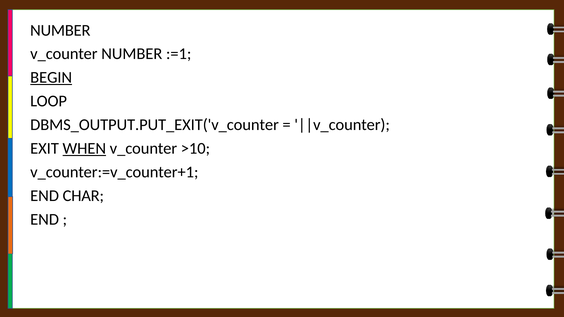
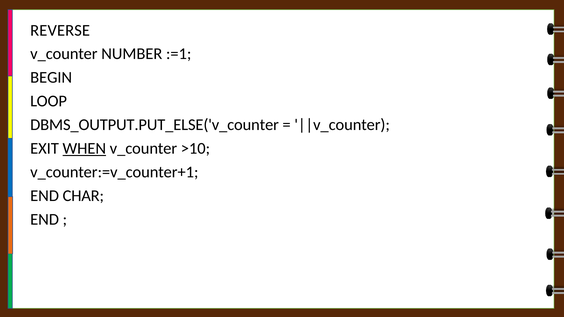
NUMBER at (60, 30): NUMBER -> REVERSE
BEGIN underline: present -> none
DBMS_OUTPUT.PUT_EXIT('v_counter: DBMS_OUTPUT.PUT_EXIT('v_counter -> DBMS_OUTPUT.PUT_ELSE('v_counter
